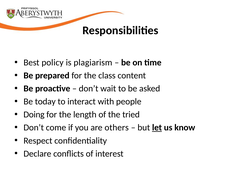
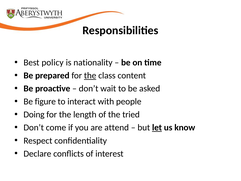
plagiarism: plagiarism -> nationality
the at (90, 75) underline: none -> present
today: today -> figure
others: others -> attend
